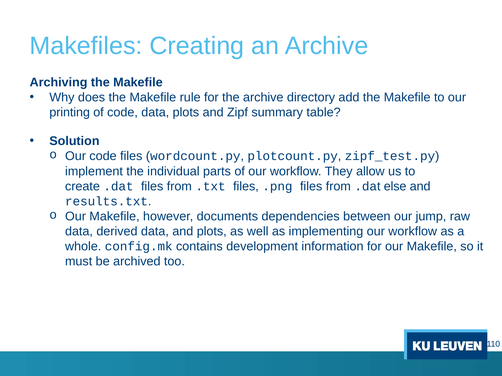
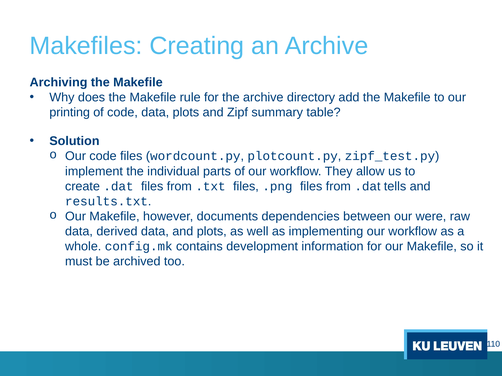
else: else -> tells
jump: jump -> were
